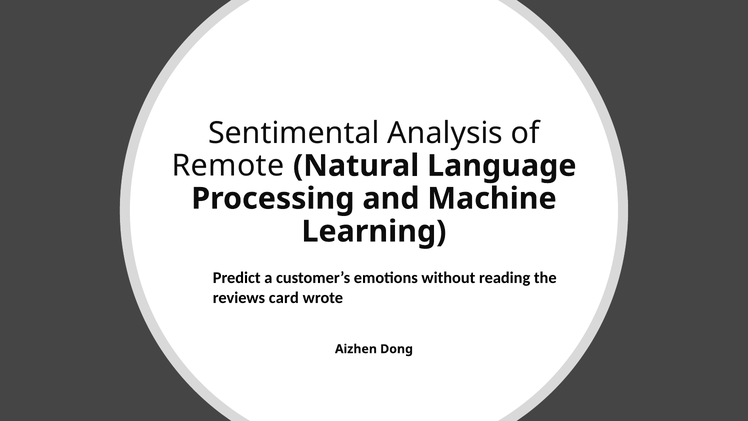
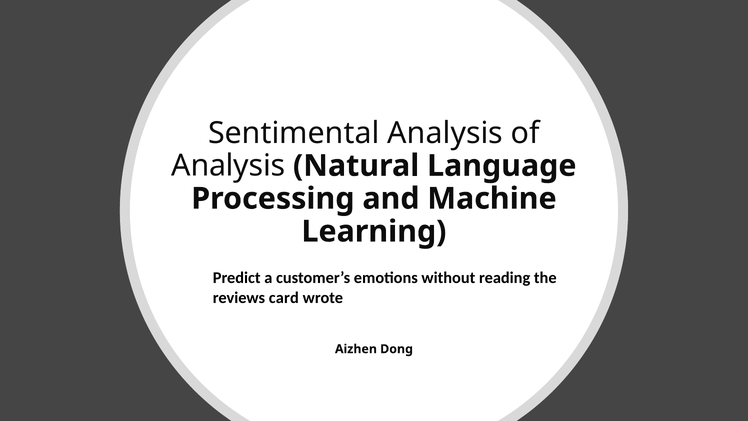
Remote at (228, 166): Remote -> Analysis
